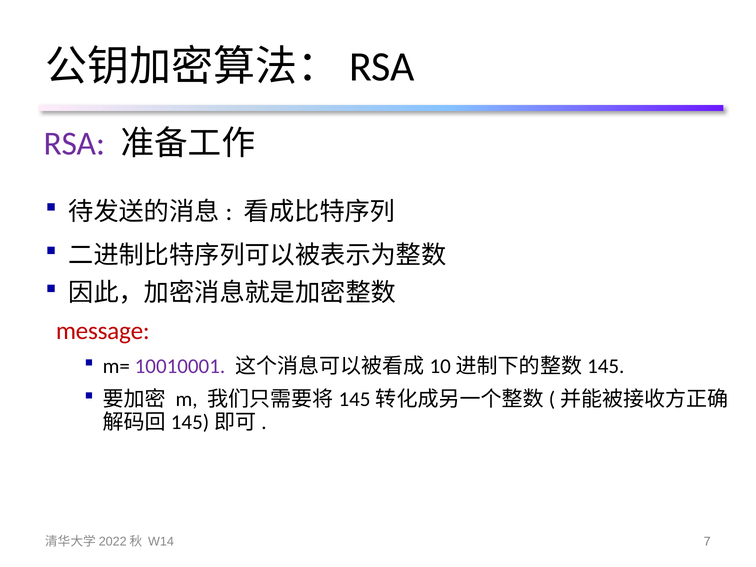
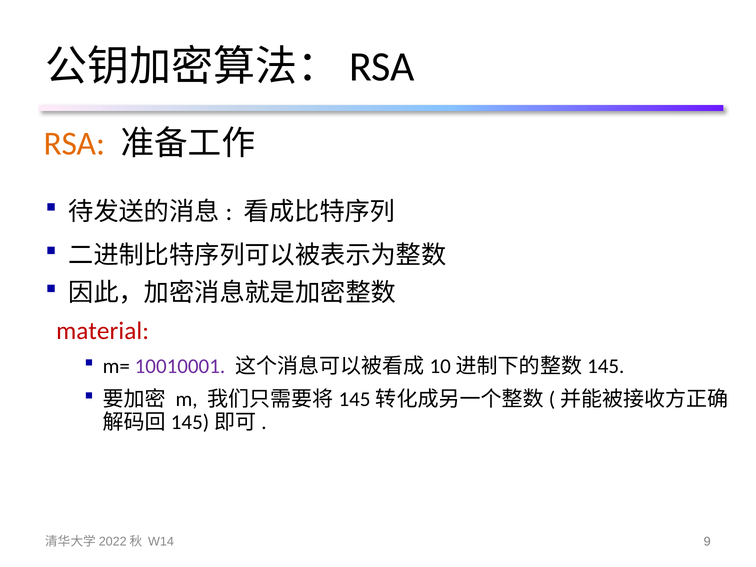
RSA colour: purple -> orange
message: message -> material
7: 7 -> 9
